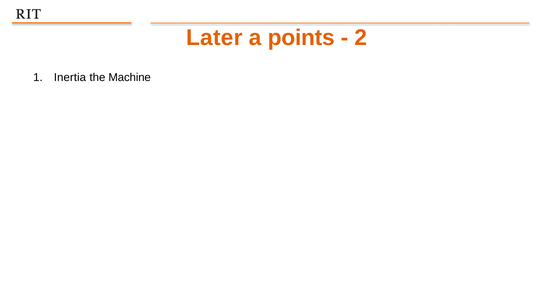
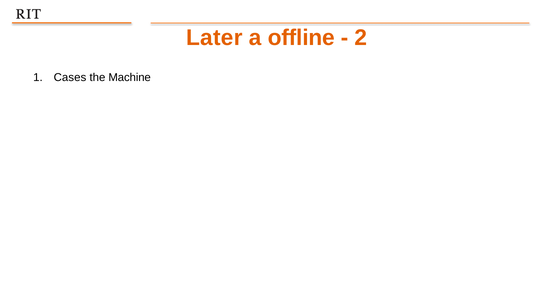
points: points -> offline
Inertia: Inertia -> Cases
